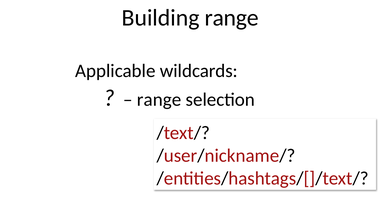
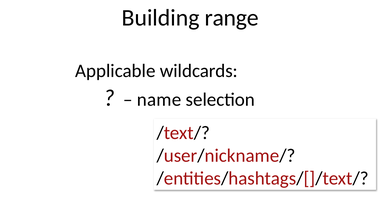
range at (159, 99): range -> name
